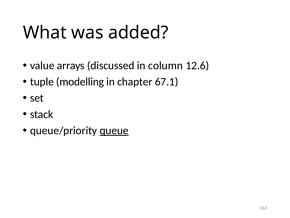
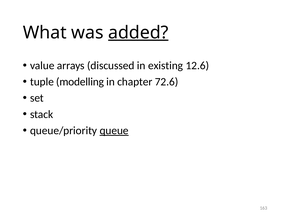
added underline: none -> present
column: column -> existing
67.1: 67.1 -> 72.6
